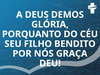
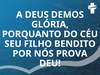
GRAÇA: GRAÇA -> PROVA
